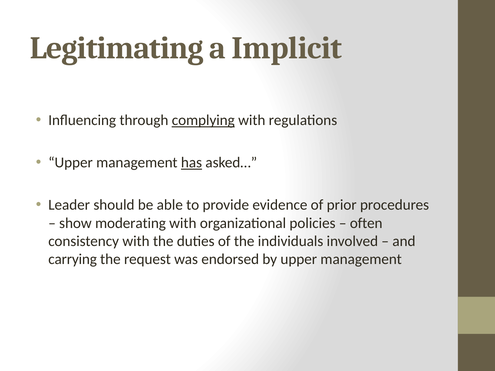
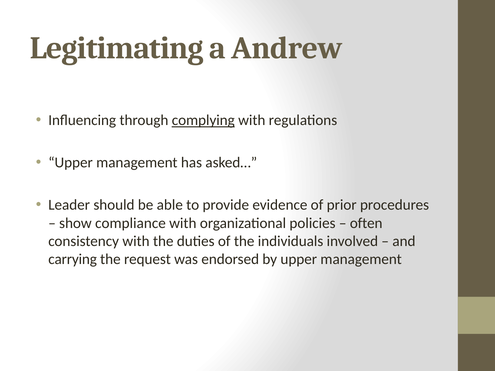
Implicit: Implicit -> Andrew
has underline: present -> none
moderating: moderating -> compliance
